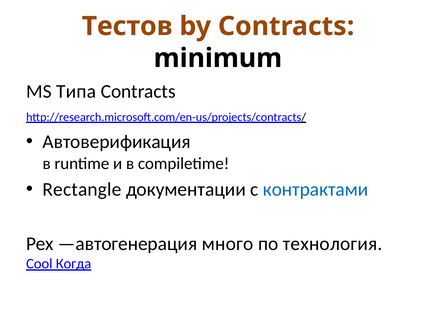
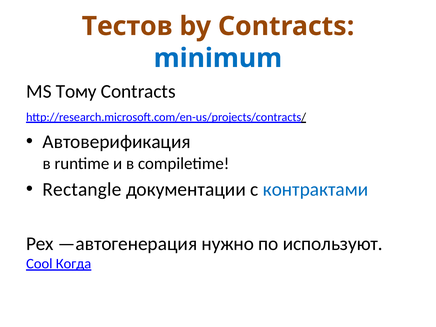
minimum colour: black -> blue
Типа: Типа -> Тому
много: много -> нужно
технология: технология -> используют
